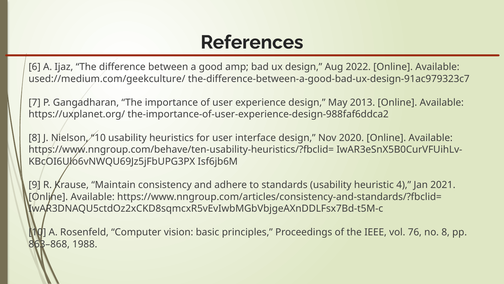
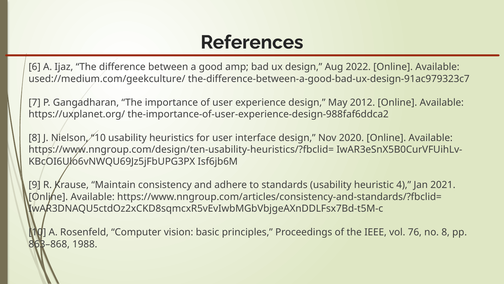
2013: 2013 -> 2012
https://www.nngroup.com/behave/ten-usability-heuristics/?fbclid=: https://www.nngroup.com/behave/ten-usability-heuristics/?fbclid= -> https://www.nngroup.com/design/ten-usability-heuristics/?fbclid=
